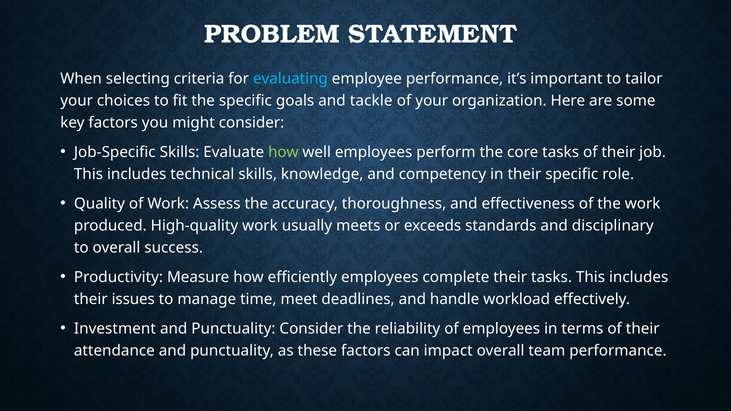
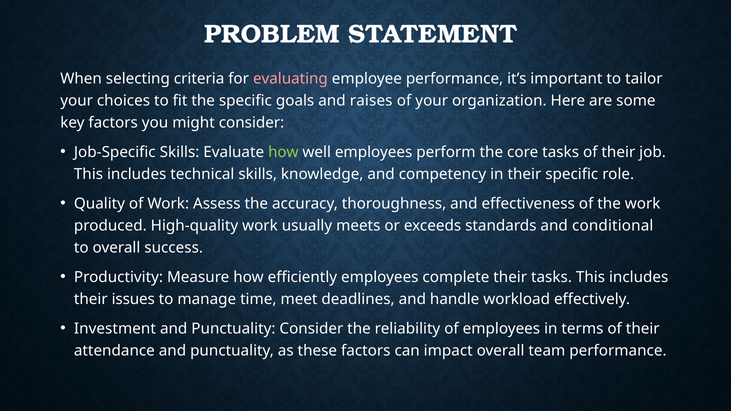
evaluating colour: light blue -> pink
tackle: tackle -> raises
disciplinary: disciplinary -> conditional
